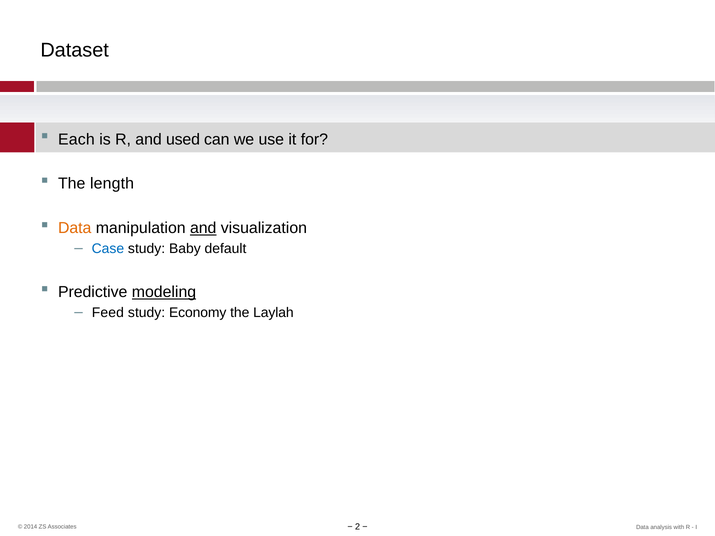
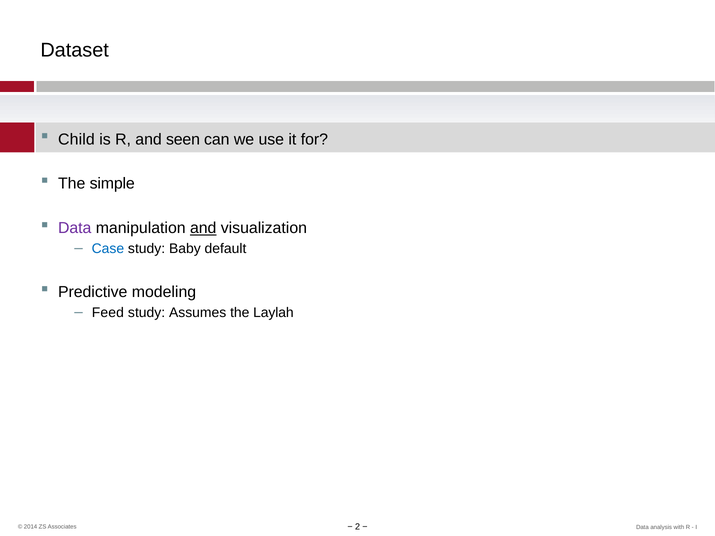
Each: Each -> Child
used: used -> seen
length: length -> simple
Data at (75, 228) colour: orange -> purple
modeling underline: present -> none
Economy: Economy -> Assumes
